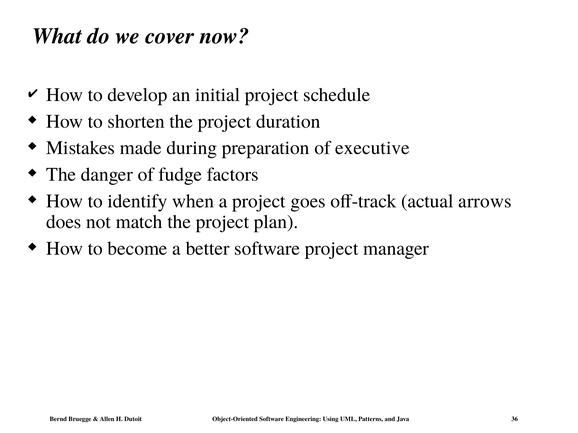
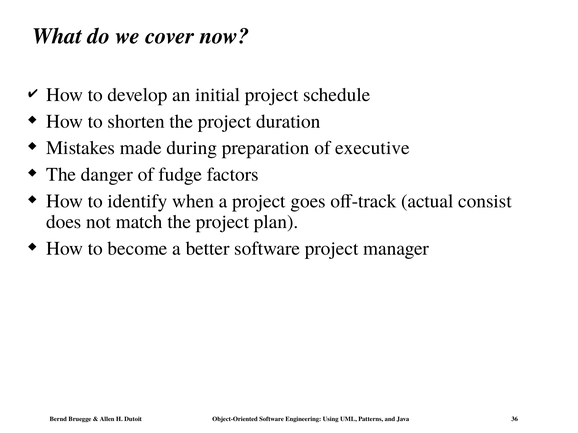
arrows: arrows -> consist
